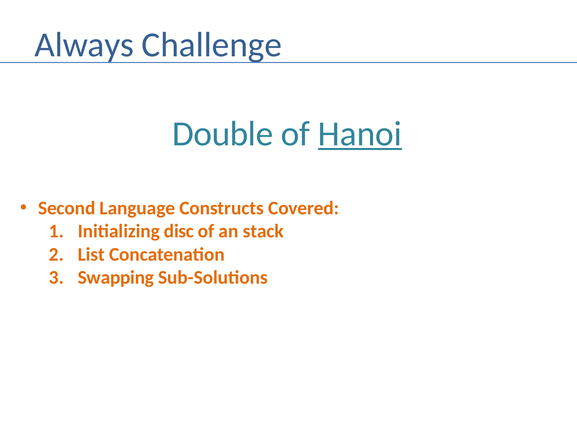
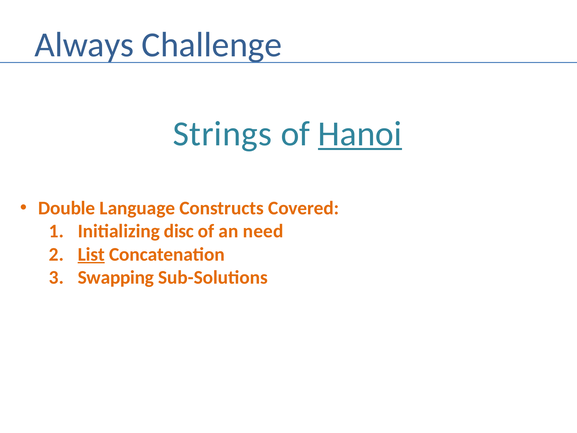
Double: Double -> Strings
Second: Second -> Double
stack: stack -> need
List underline: none -> present
